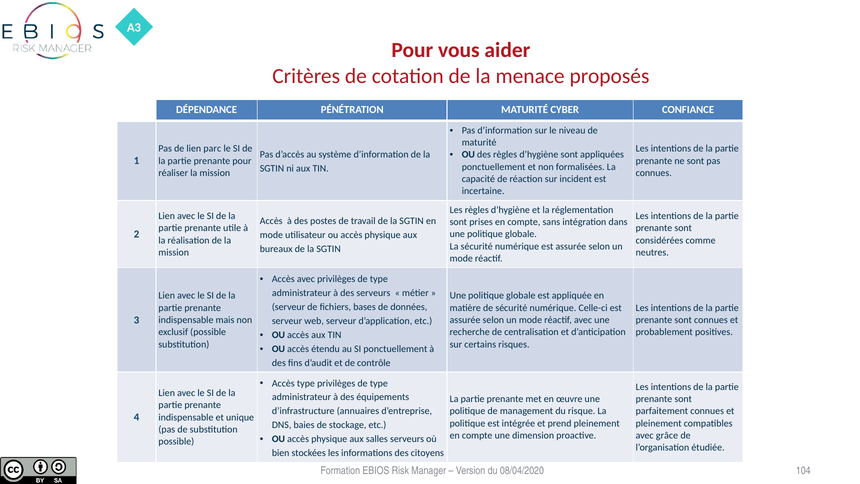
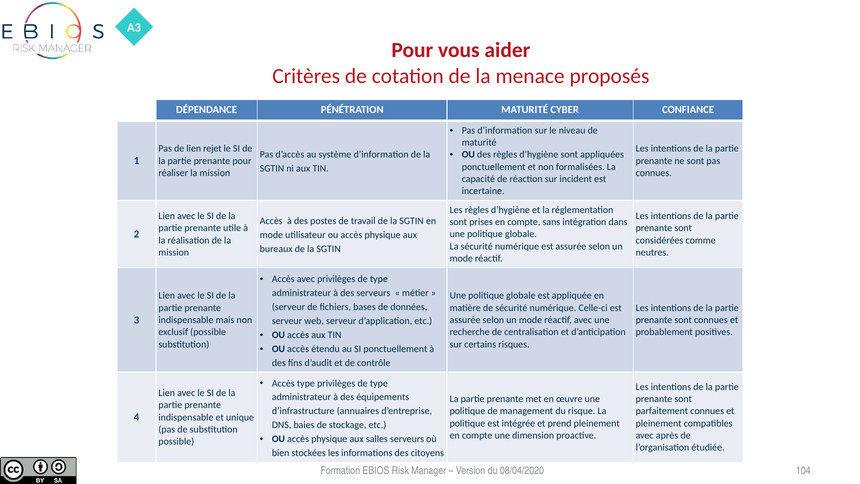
parc: parc -> rejet
grâce: grâce -> après
